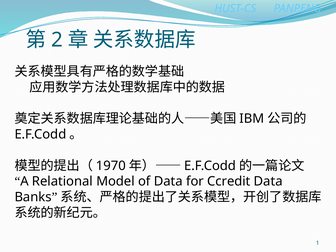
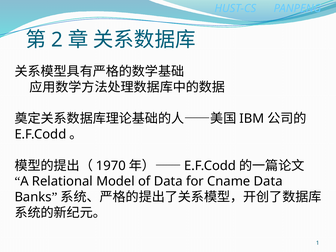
Ccredit: Ccredit -> Cname
